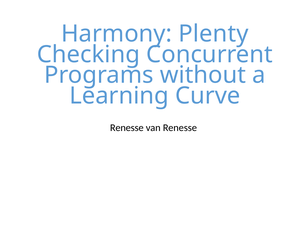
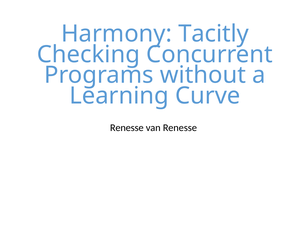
Plenty: Plenty -> Tacitly
